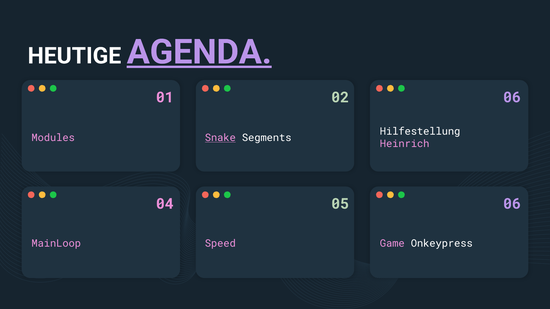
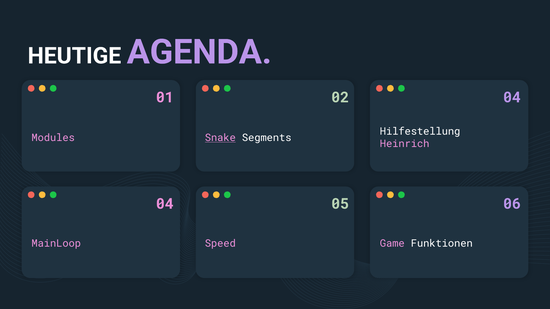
AGENDA underline: present -> none
02 06: 06 -> 04
Onkeypress: Onkeypress -> Funktionen
